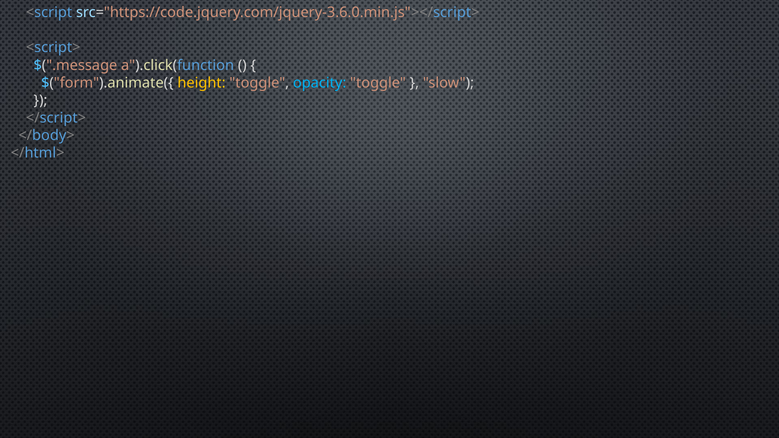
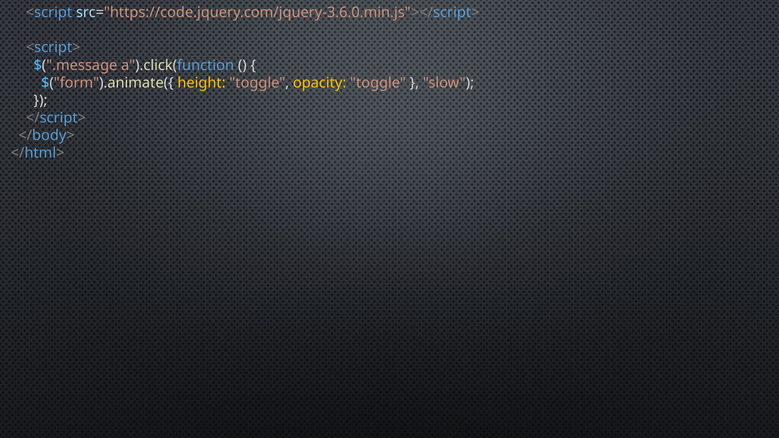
opacity colour: light blue -> yellow
